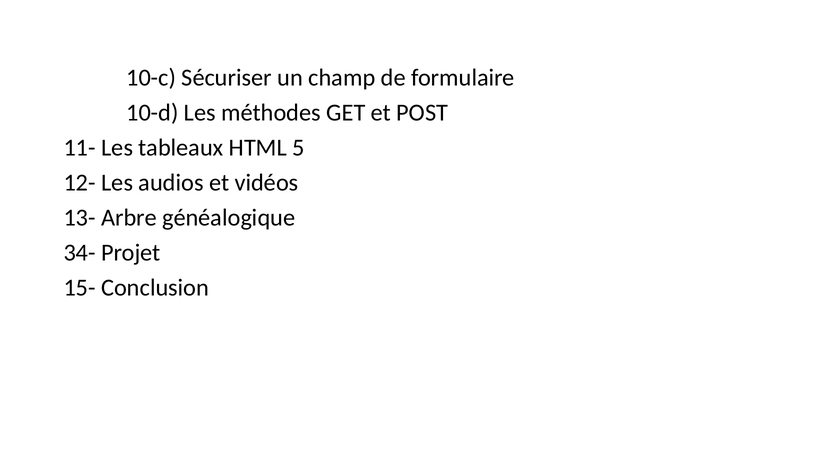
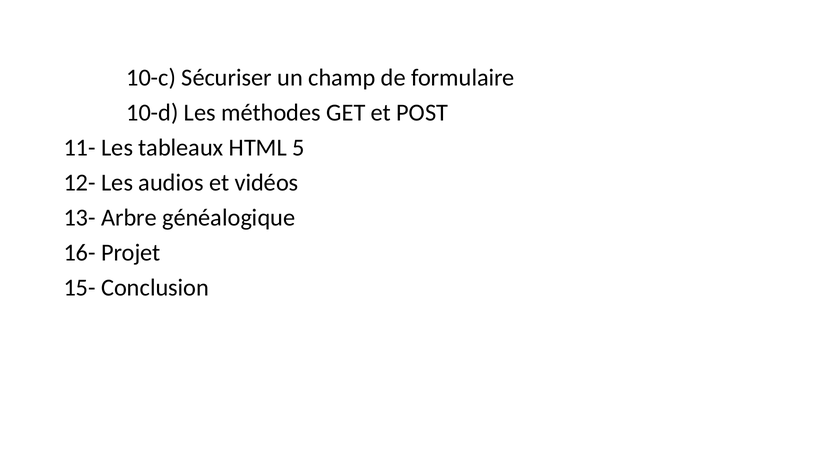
34-: 34- -> 16-
